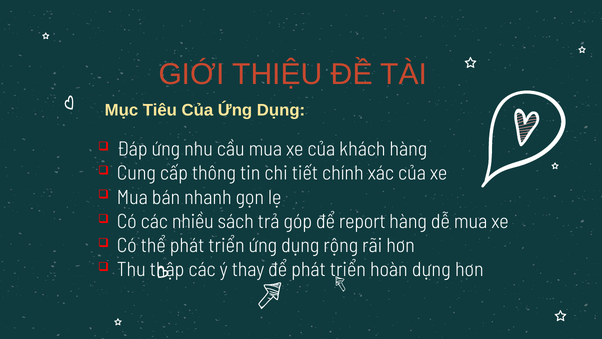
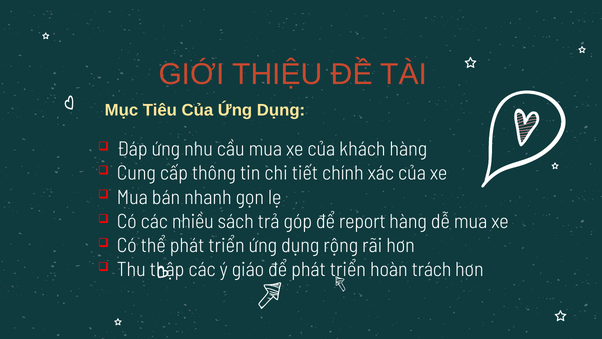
thay: thay -> giáo
dựng: dựng -> trách
